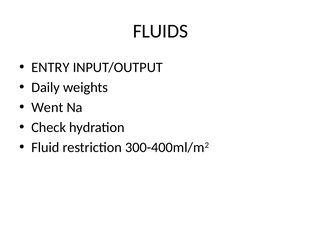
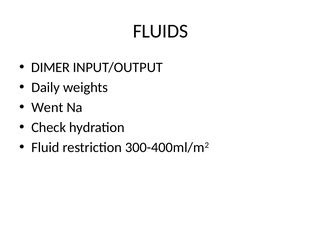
ENTRY: ENTRY -> DIMER
